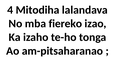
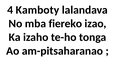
Mitodiha: Mitodiha -> Kamboty
